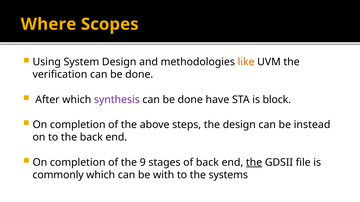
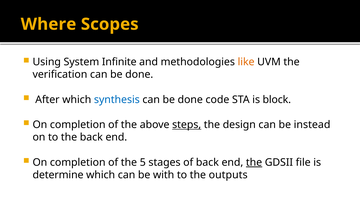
System Design: Design -> Infinite
synthesis colour: purple -> blue
have: have -> code
steps underline: none -> present
9: 9 -> 5
commonly: commonly -> determine
systems: systems -> outputs
